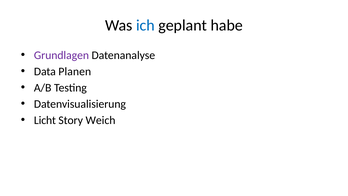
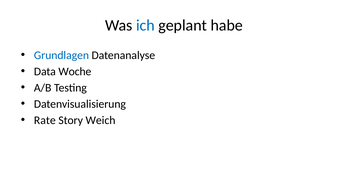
Grundlagen colour: purple -> blue
Planen: Planen -> Woche
Licht: Licht -> Rate
